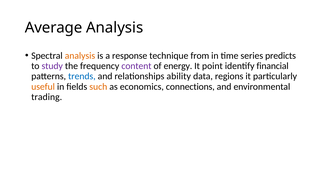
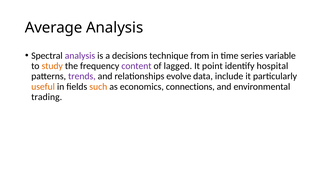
analysis at (80, 56) colour: orange -> purple
response: response -> decisions
predicts: predicts -> variable
study colour: purple -> orange
energy: energy -> lagged
financial: financial -> hospital
trends colour: blue -> purple
ability: ability -> evolve
regions: regions -> include
